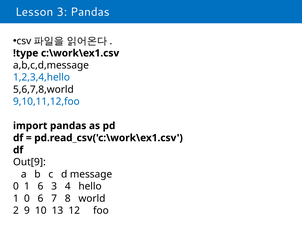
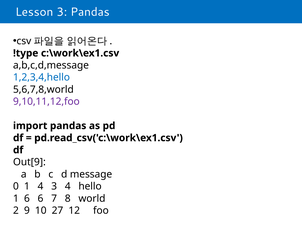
9,10,11,12,foo colour: blue -> purple
1 6: 6 -> 4
1 0: 0 -> 6
13: 13 -> 27
